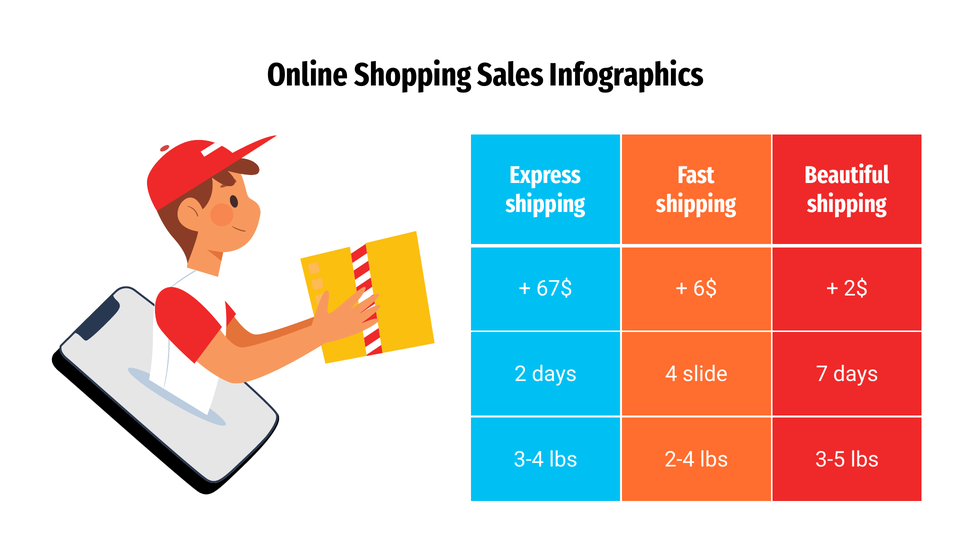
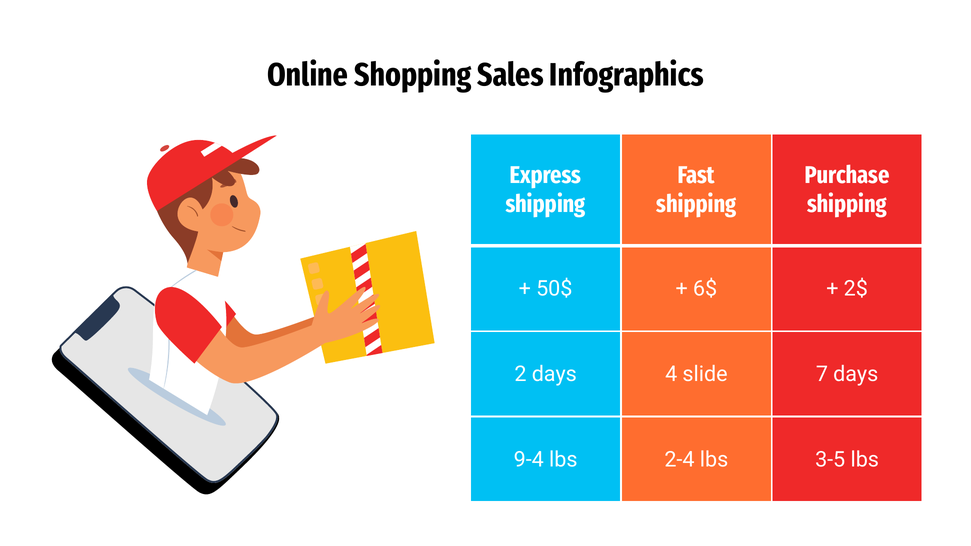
Beautiful: Beautiful -> Purchase
67$: 67$ -> 50$
3-4: 3-4 -> 9-4
